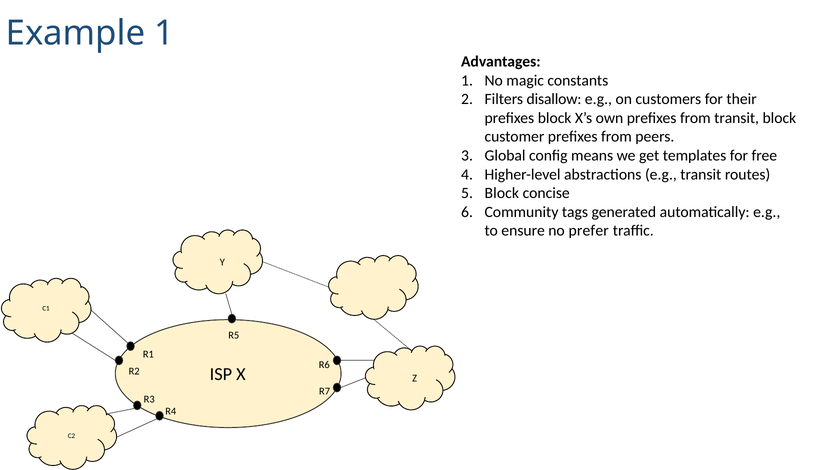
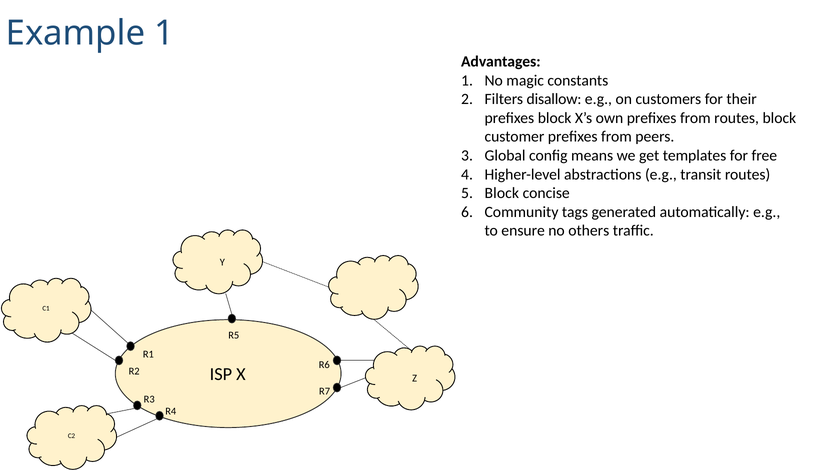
from transit: transit -> routes
prefer: prefer -> others
